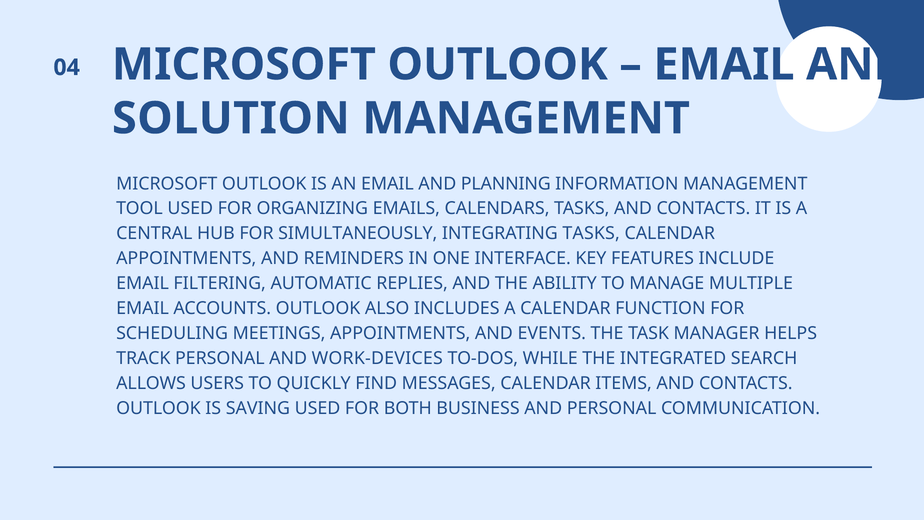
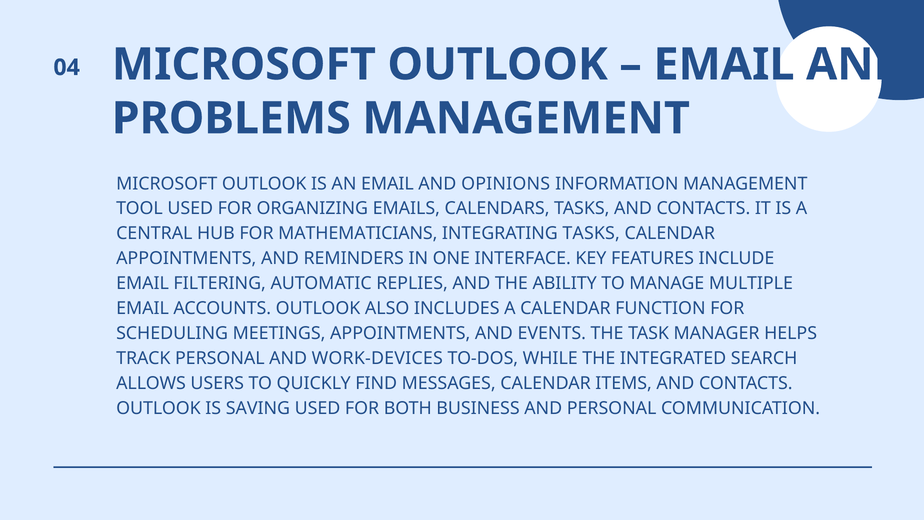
SOLUTION: SOLUTION -> PROBLEMS
PLANNING: PLANNING -> OPINIONS
SIMULTANEOUSLY: SIMULTANEOUSLY -> MATHEMATICIANS
